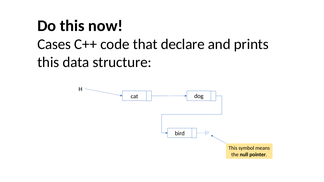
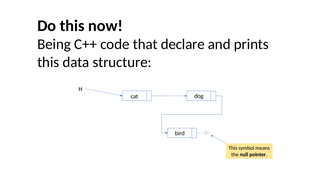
Cases: Cases -> Being
